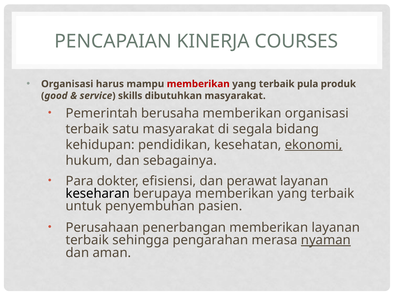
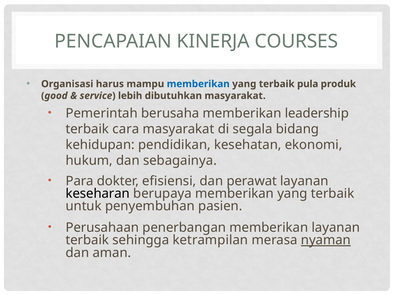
memberikan at (198, 84) colour: red -> blue
skills: skills -> lebih
memberikan organisasi: organisasi -> leadership
satu: satu -> cara
ekonomi underline: present -> none
pengarahan: pengarahan -> ketrampilan
